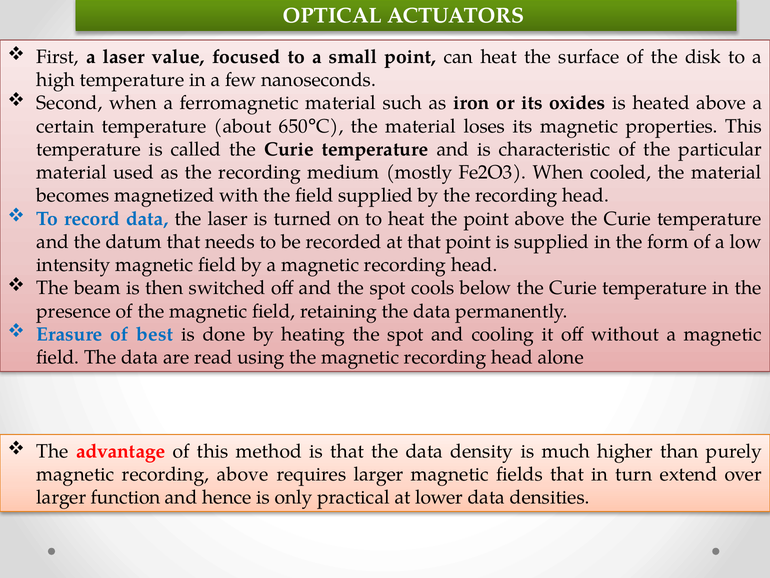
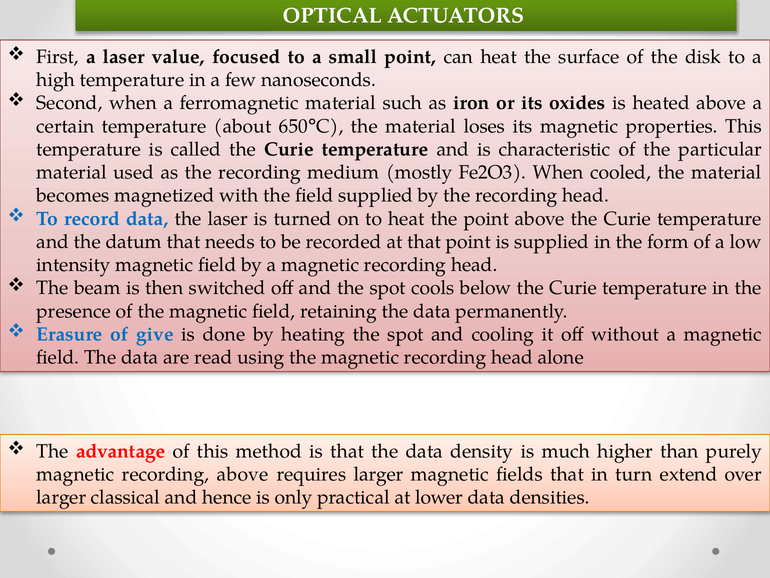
best: best -> give
function: function -> classical
